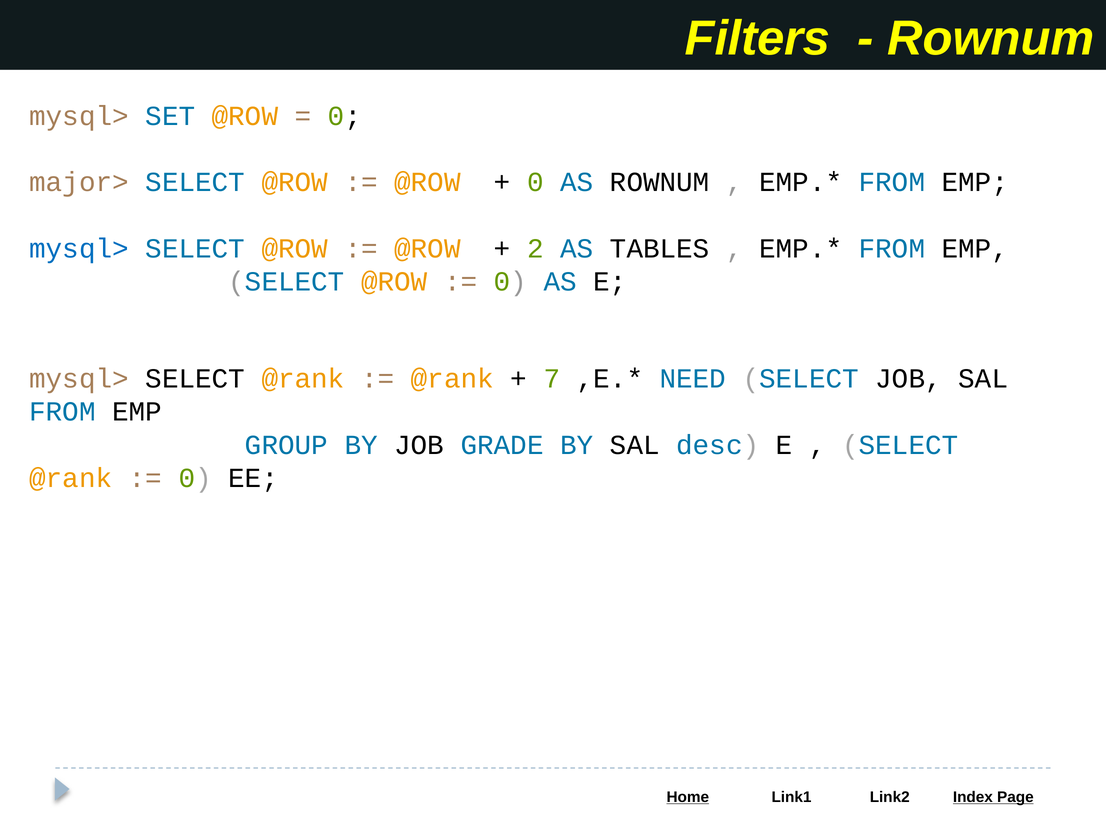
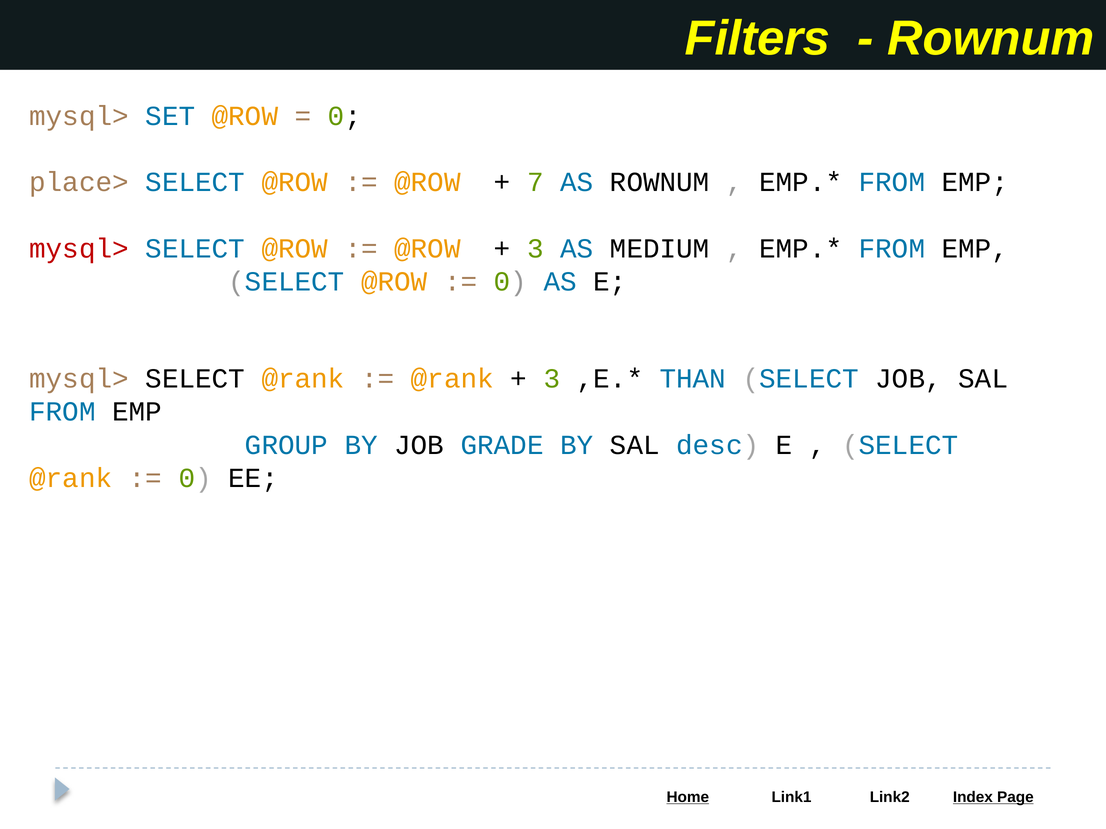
major>: major> -> place>
0 at (535, 182): 0 -> 7
mysql> at (79, 249) colour: blue -> red
2 at (535, 249): 2 -> 3
TABLES: TABLES -> MEDIUM
7 at (552, 379): 7 -> 3
NEED: NEED -> THAN
